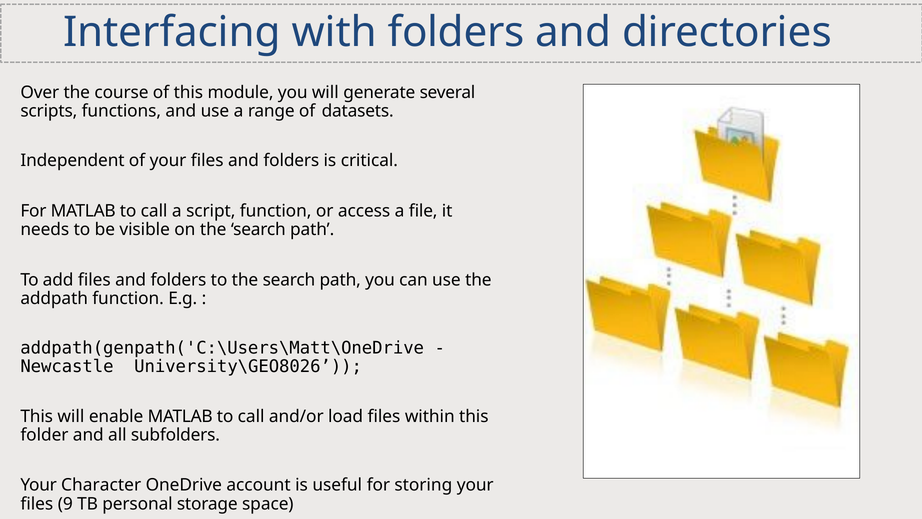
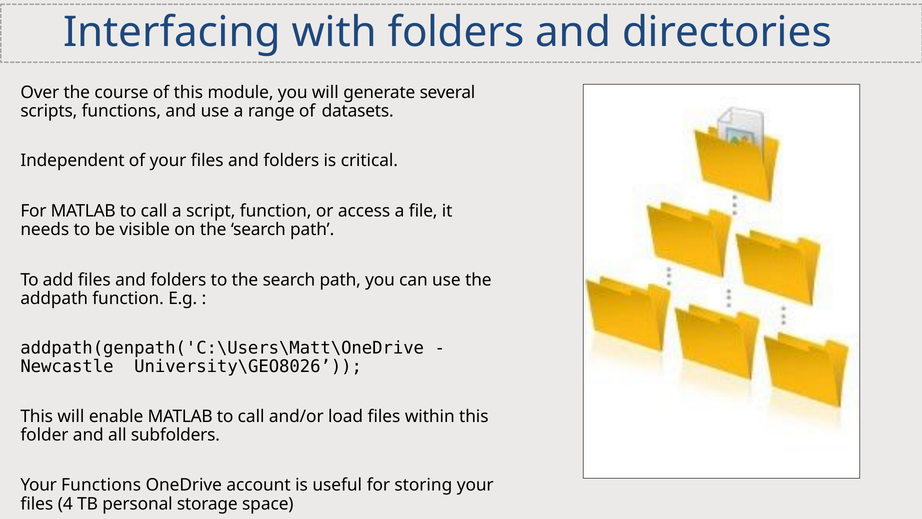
Your Character: Character -> Functions
9: 9 -> 4
